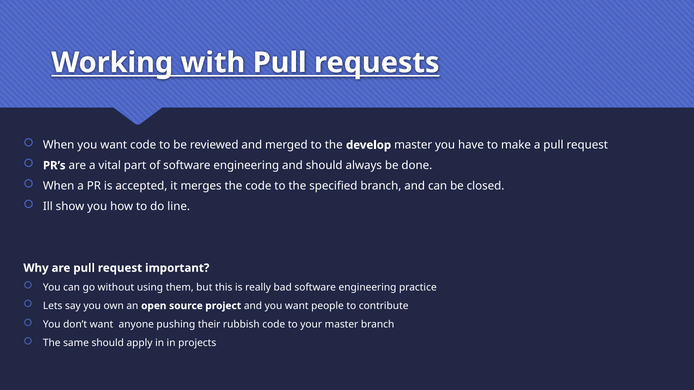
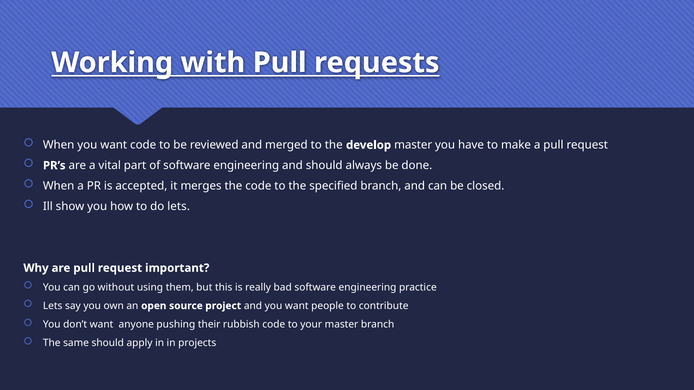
do line: line -> lets
